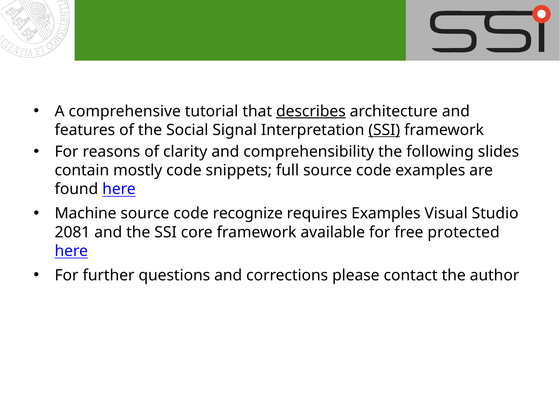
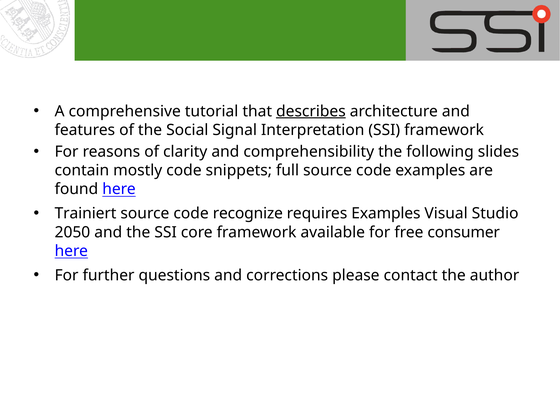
SSI at (384, 130) underline: present -> none
Machine: Machine -> Trainiert
2081: 2081 -> 2050
protected: protected -> consumer
